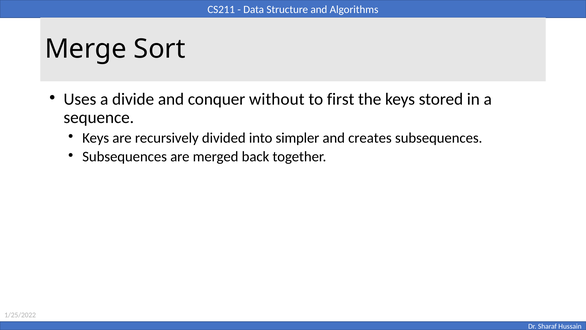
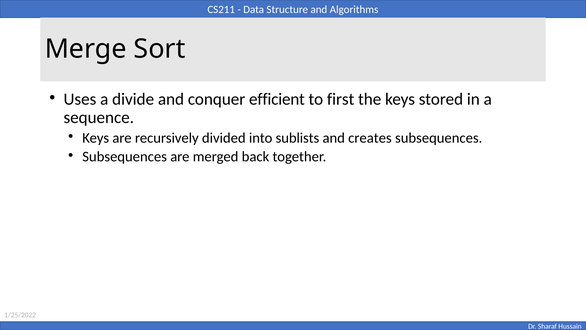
without: without -> efficient
simpler: simpler -> sublists
